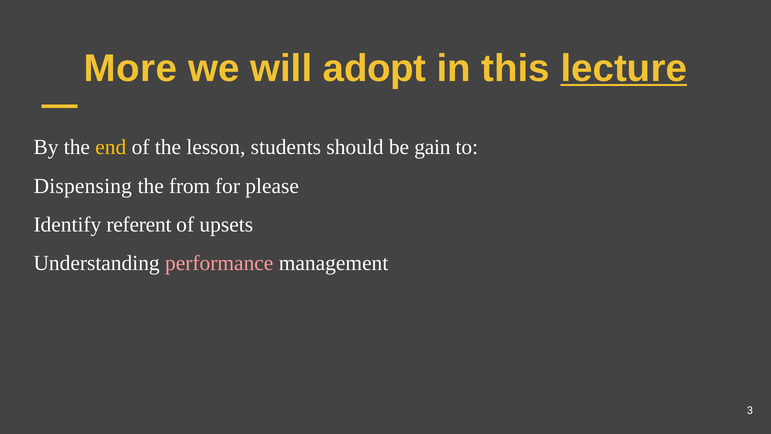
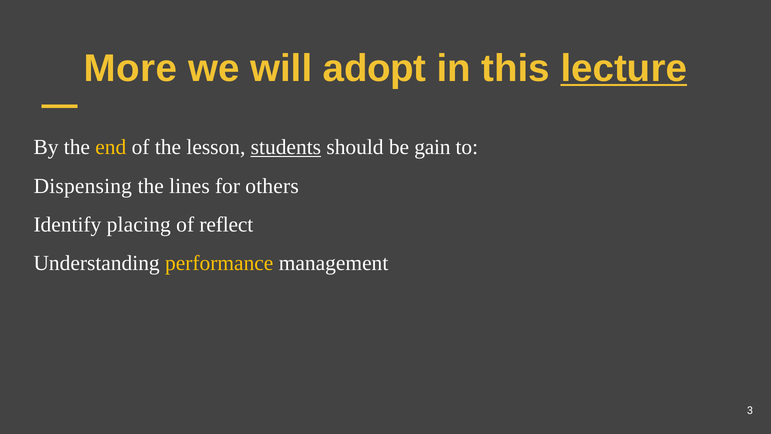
students underline: none -> present
from: from -> lines
please: please -> others
referent: referent -> placing
upsets: upsets -> reflect
performance colour: pink -> yellow
